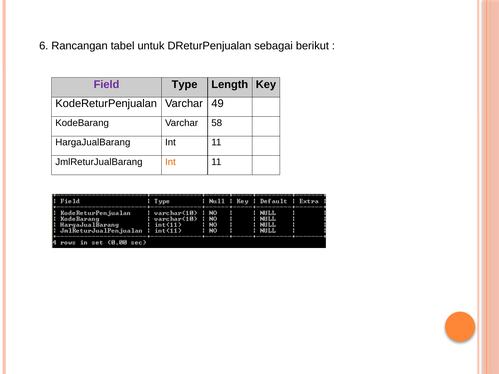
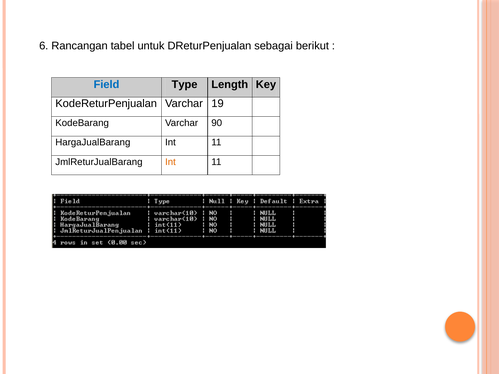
Field colour: purple -> blue
49: 49 -> 19
58: 58 -> 90
